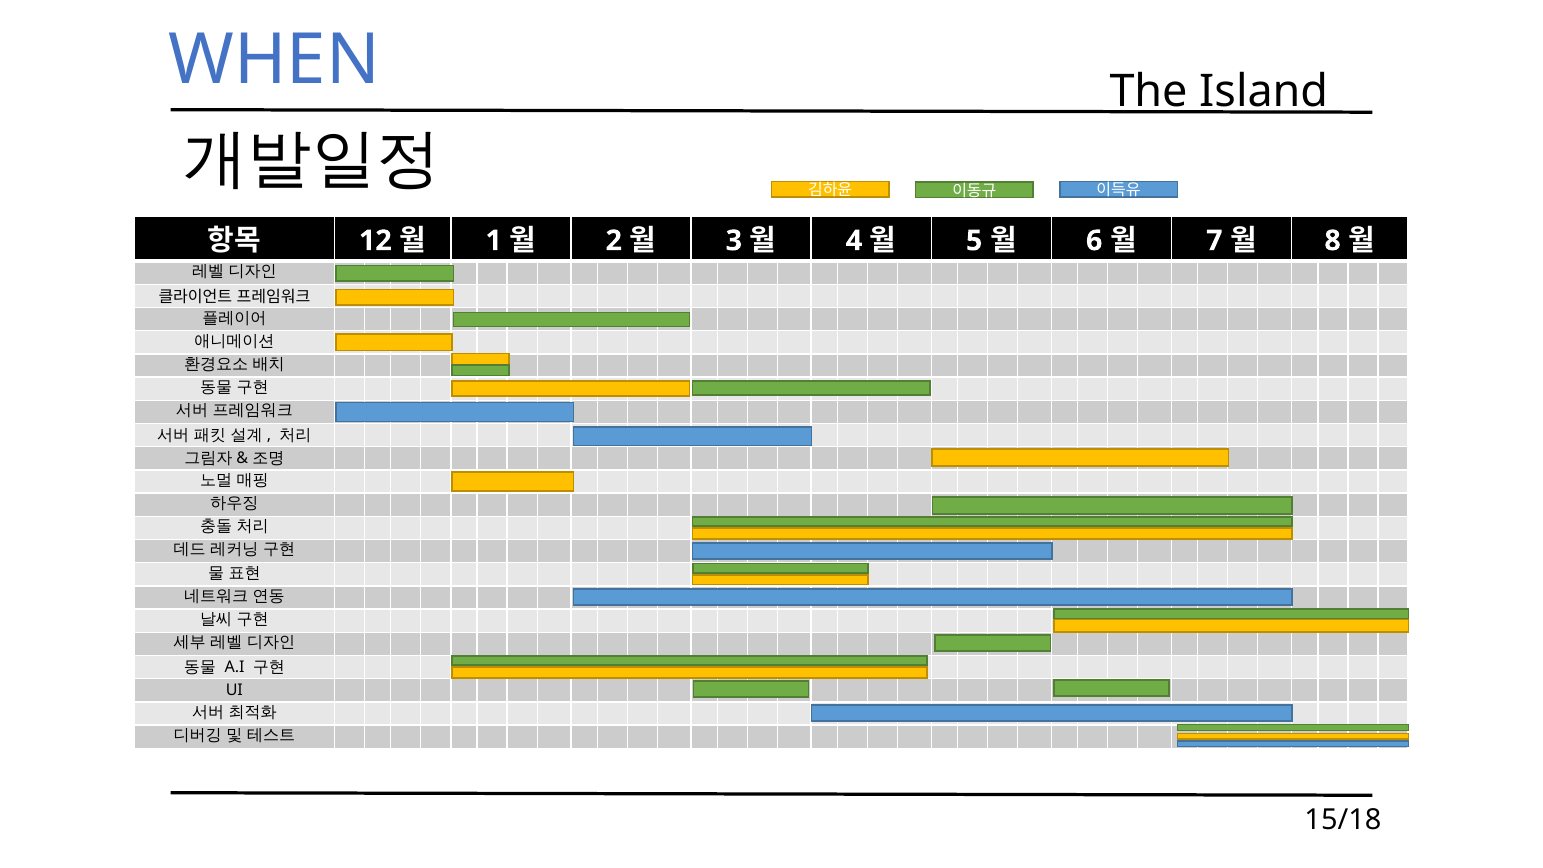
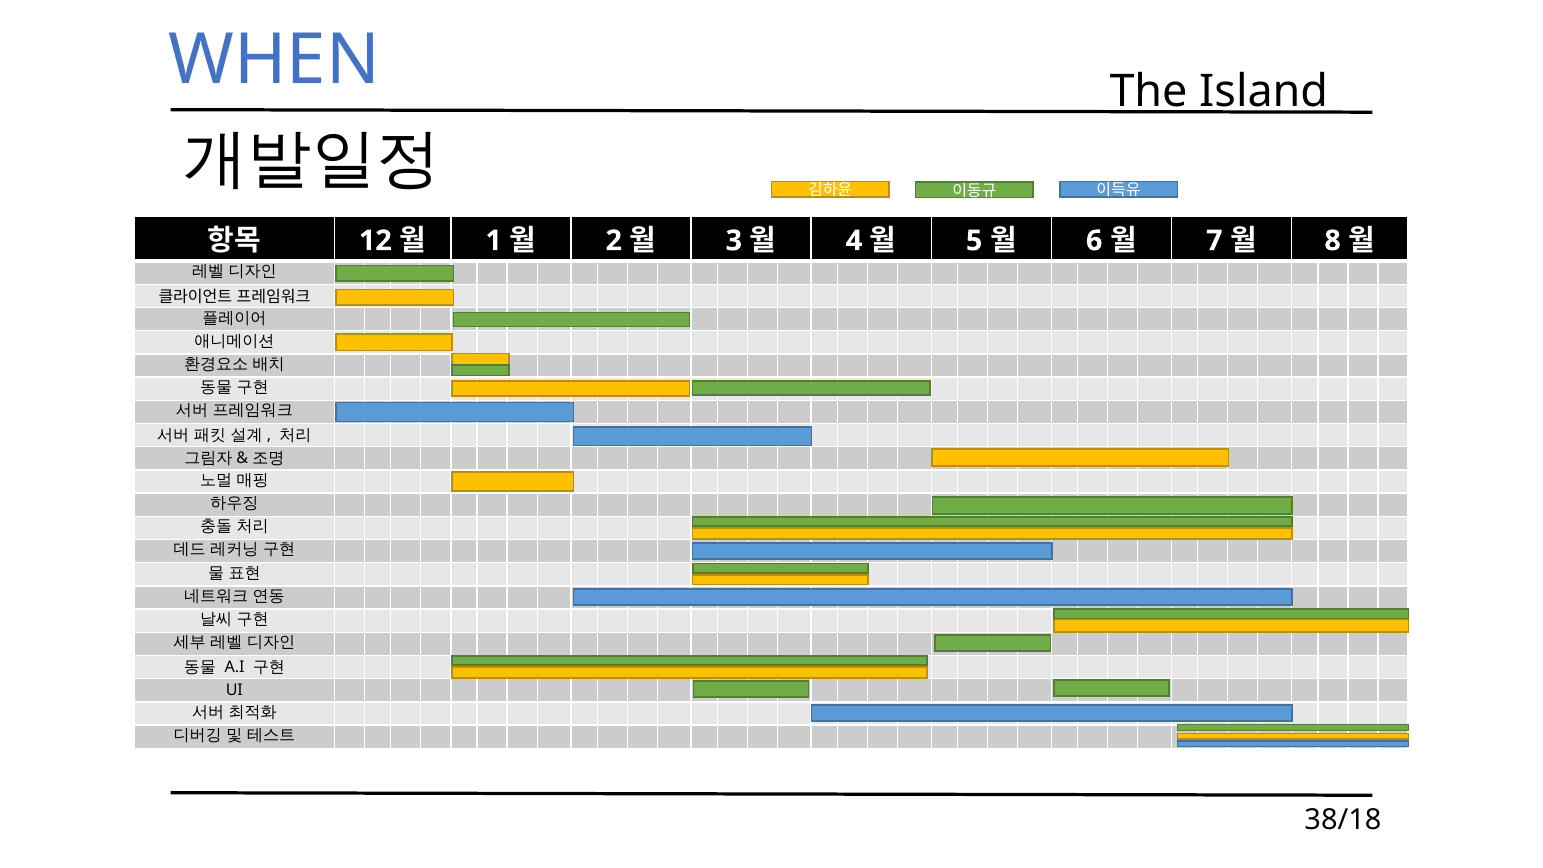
15/18: 15/18 -> 38/18
